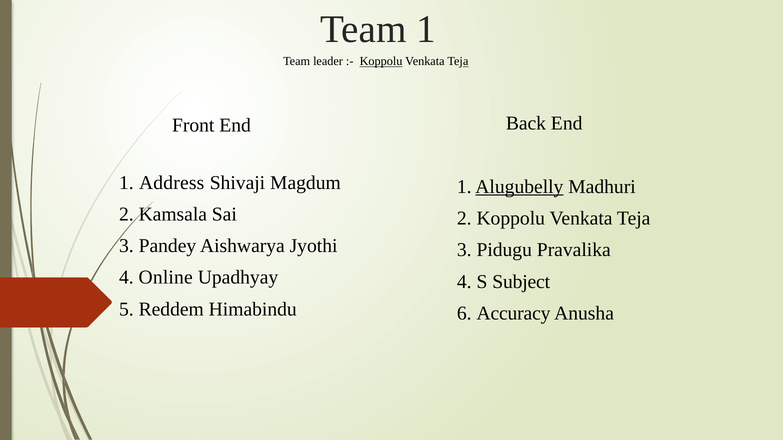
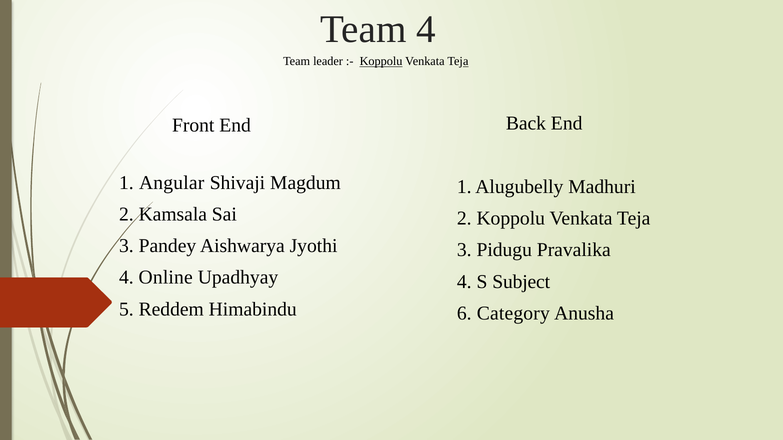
Team 1: 1 -> 4
Address: Address -> Angular
Alugubelly underline: present -> none
Accuracy: Accuracy -> Category
